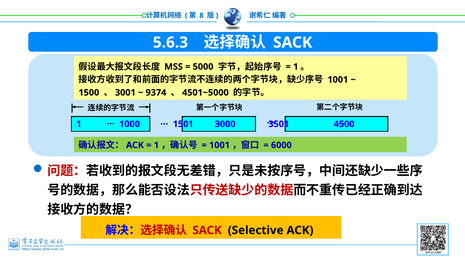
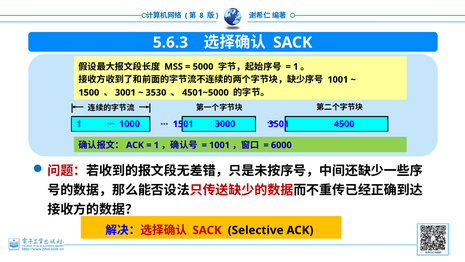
9374: 9374 -> 3530
